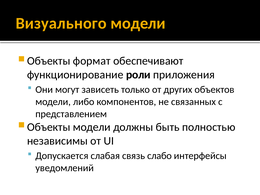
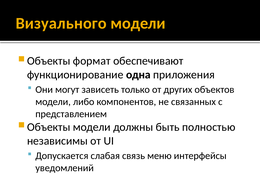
роли: роли -> одна
слабо: слабо -> меню
